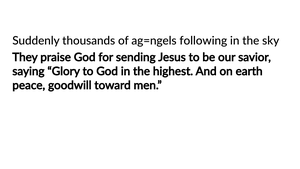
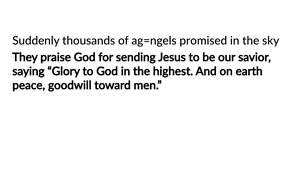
following: following -> promised
